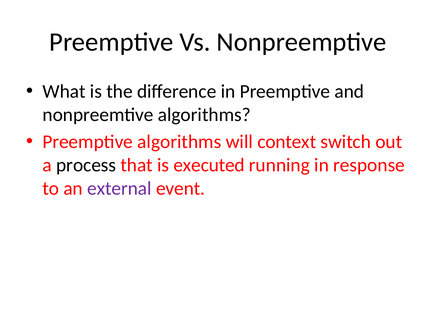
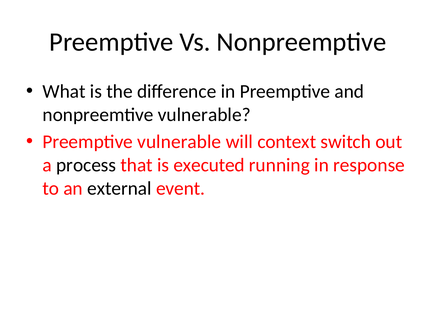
nonpreemtive algorithms: algorithms -> vulnerable
Preemptive algorithms: algorithms -> vulnerable
external colour: purple -> black
